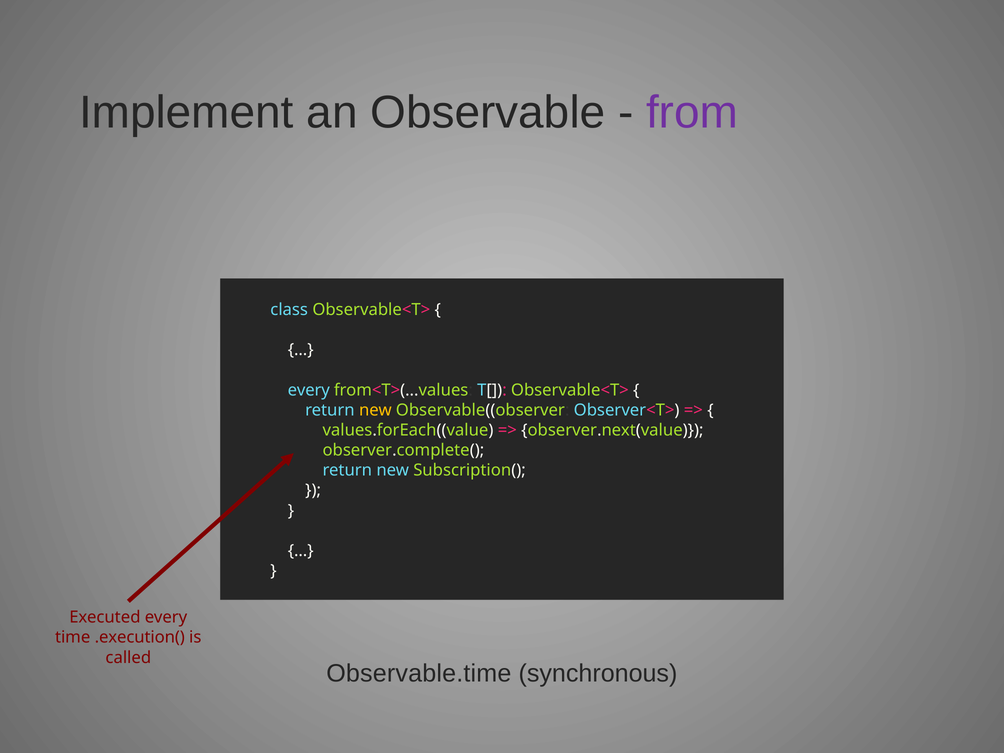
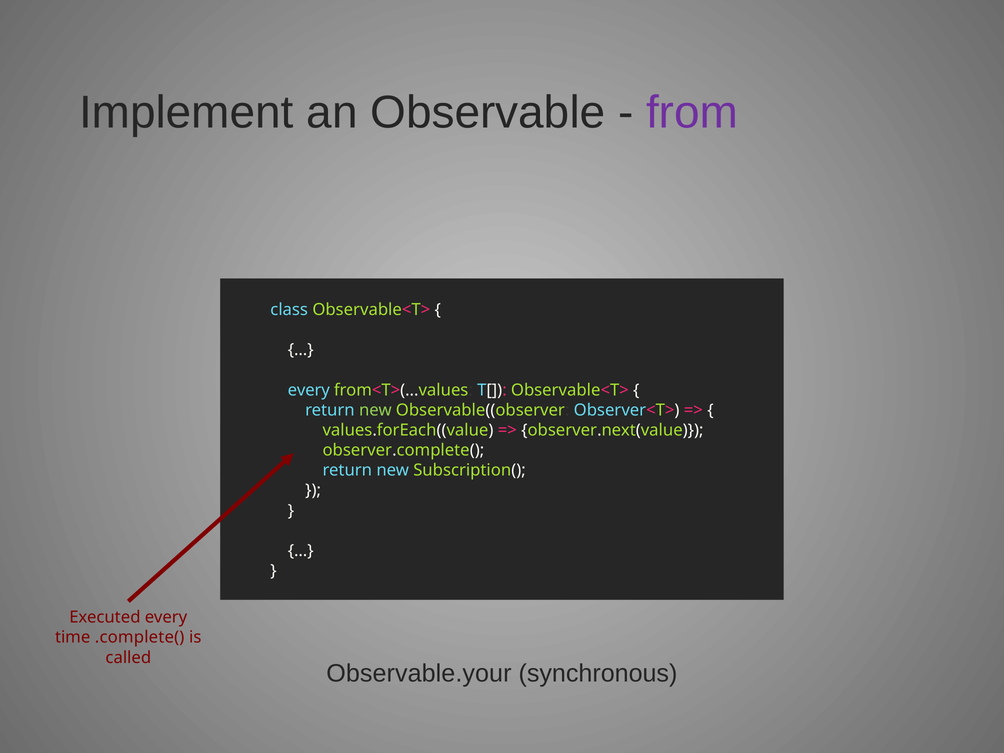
new at (375, 410) colour: yellow -> light green
.execution(: .execution( -> .complete(
Observable.time: Observable.time -> Observable.your
